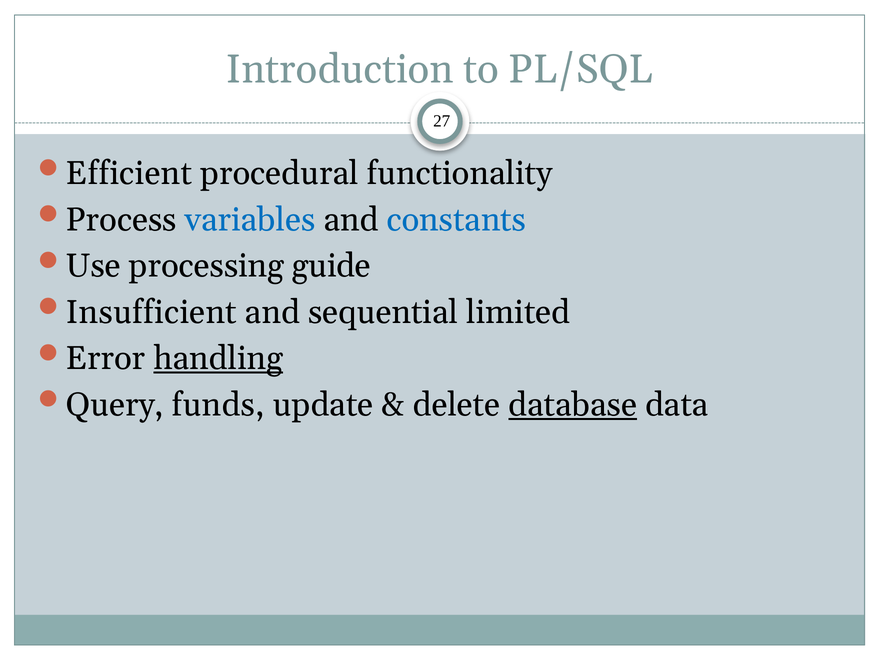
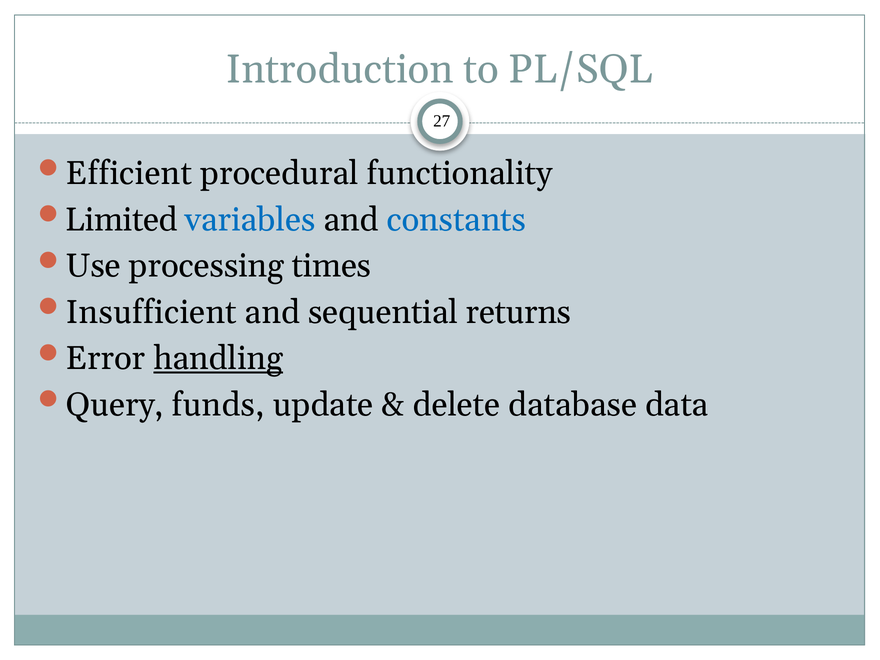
Process: Process -> Limited
guide: guide -> times
limited: limited -> returns
database underline: present -> none
